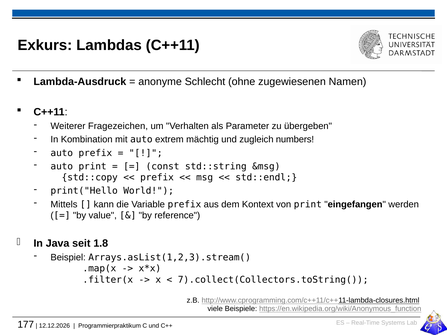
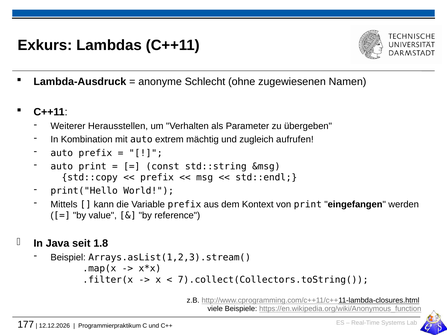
Fragezeichen: Fragezeichen -> Herausstellen
numbers: numbers -> aufrufen
